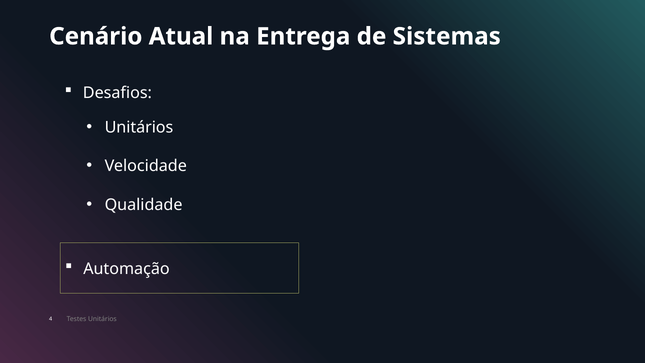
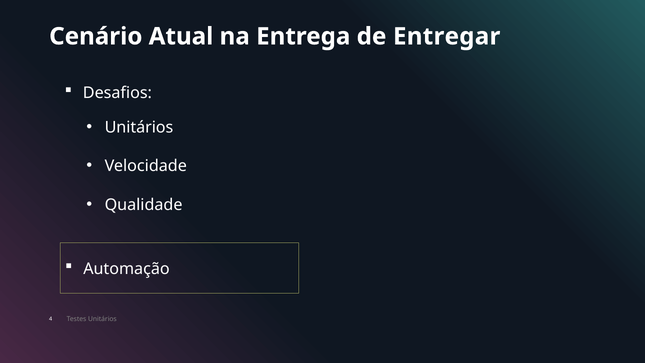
Sistemas: Sistemas -> Entregar
